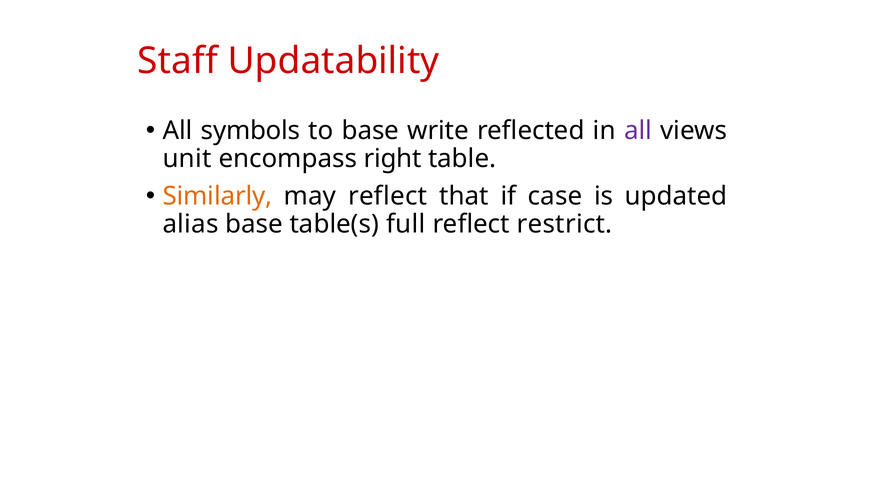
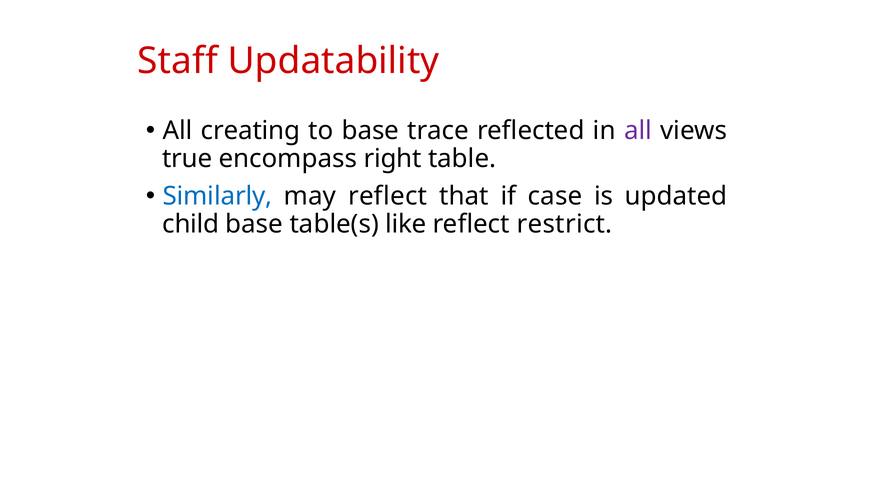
symbols: symbols -> creating
write: write -> trace
unit: unit -> true
Similarly colour: orange -> blue
alias: alias -> child
full: full -> like
